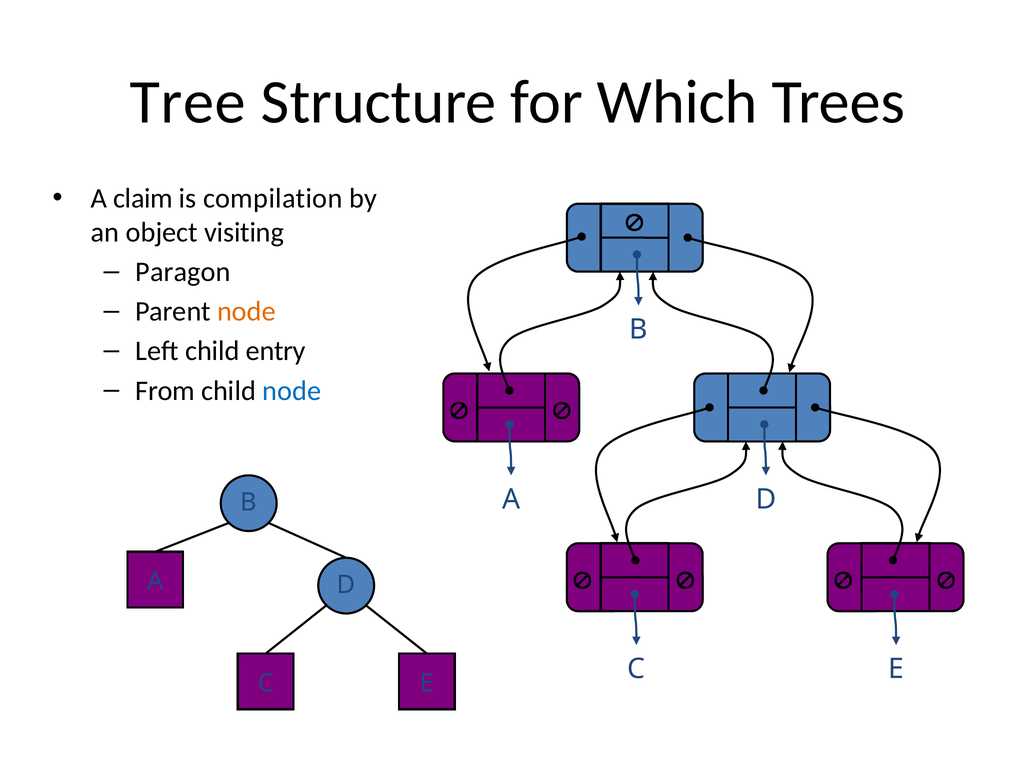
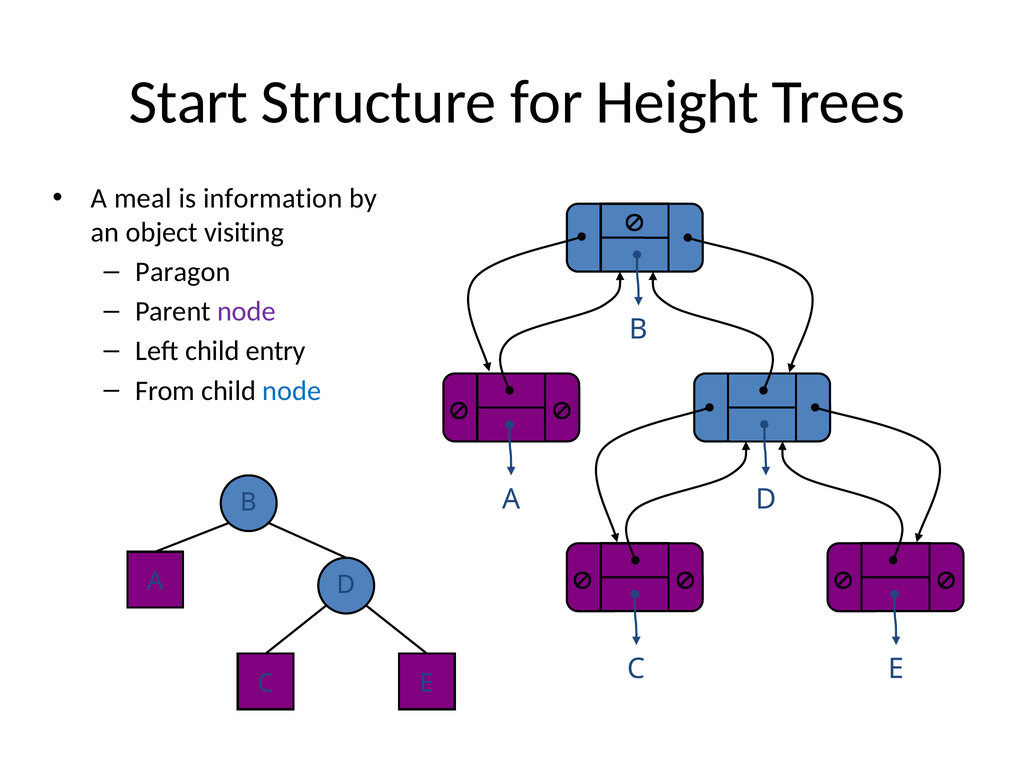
Tree: Tree -> Start
Which: Which -> Height
claim: claim -> meal
compilation: compilation -> information
node at (247, 312) colour: orange -> purple
